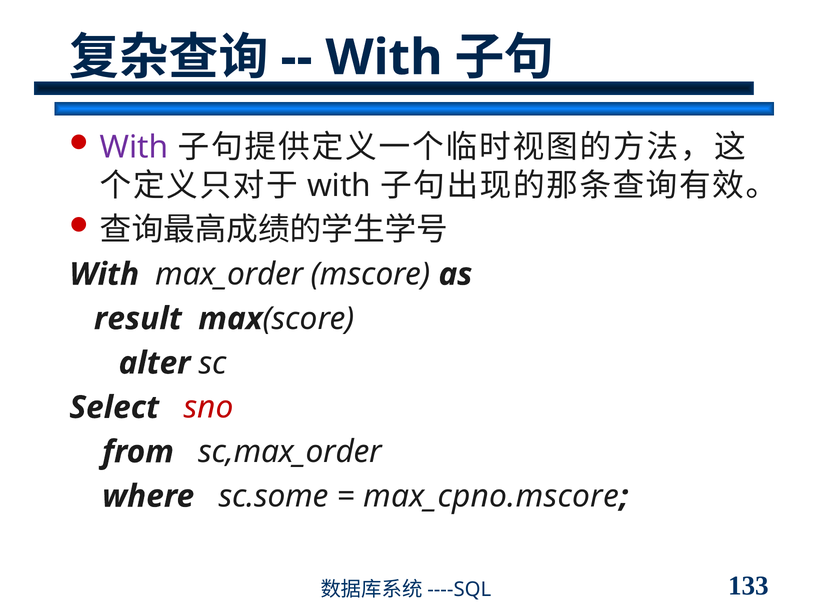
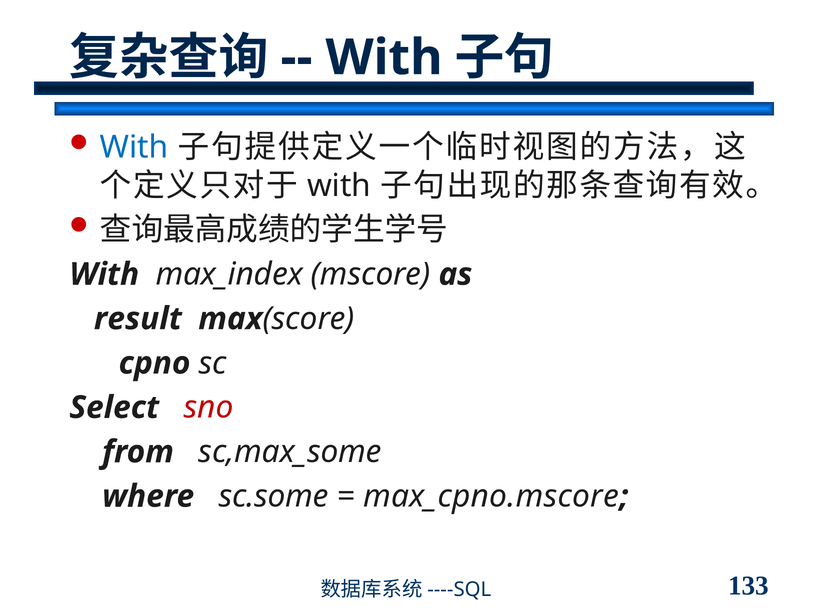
With at (134, 148) colour: purple -> blue
max_order: max_order -> max_index
alter: alter -> cpno
sc,max_order: sc,max_order -> sc,max_some
